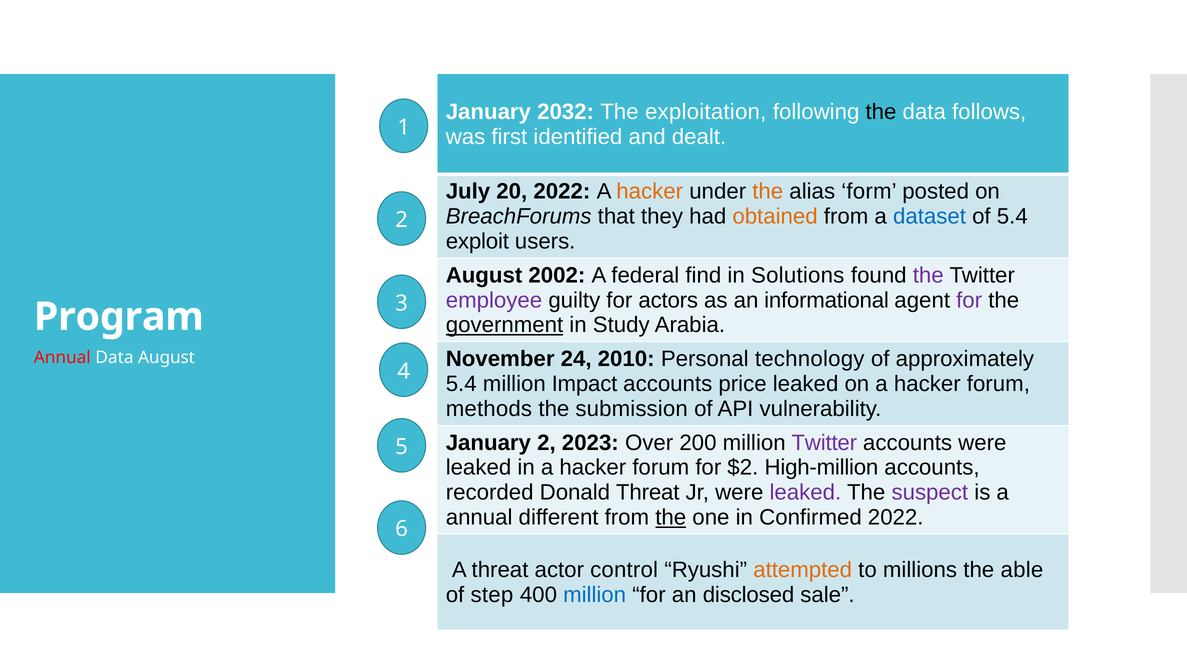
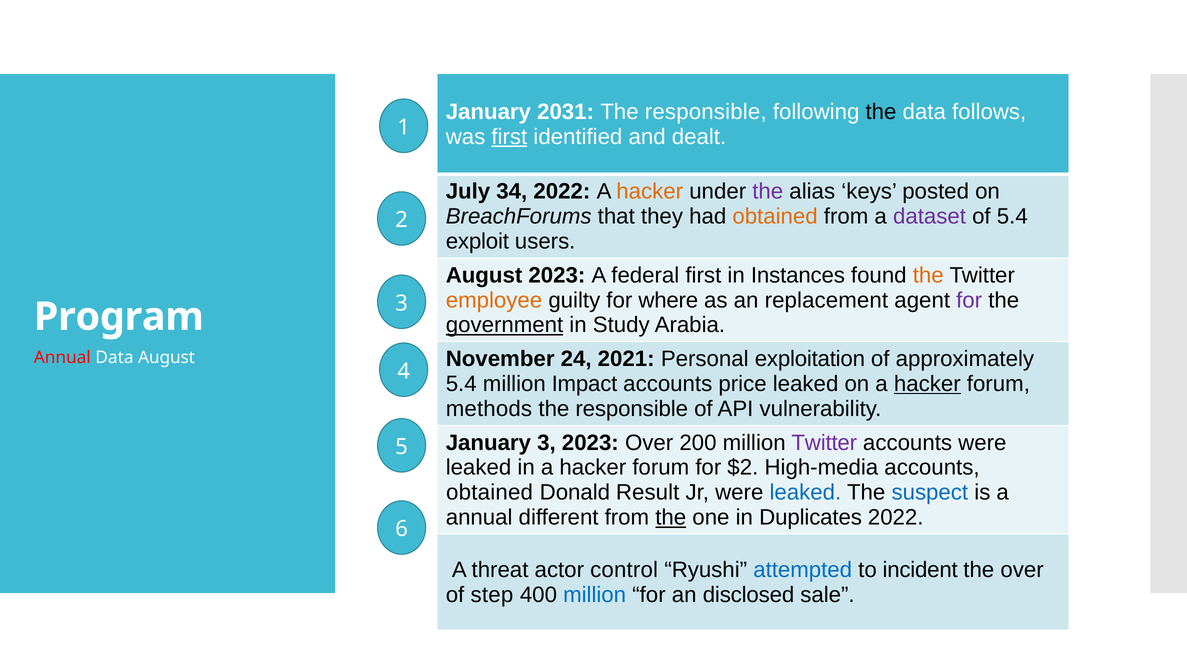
2032: 2032 -> 2031
exploitation at (706, 112): exploitation -> responsible
first at (509, 137) underline: none -> present
20: 20 -> 34
the at (768, 191) colour: orange -> purple
form: form -> keys
dataset colour: blue -> purple
August 2002: 2002 -> 2023
federal find: find -> first
Solutions: Solutions -> Instances
the at (928, 275) colour: purple -> orange
employee colour: purple -> orange
actors: actors -> where
informational: informational -> replacement
2010: 2010 -> 2021
technology: technology -> exploitation
hacker at (927, 384) underline: none -> present
submission at (632, 409): submission -> responsible
January 2: 2 -> 3
High-million: High-million -> High-media
recorded at (490, 492): recorded -> obtained
Donald Threat: Threat -> Result
leaked at (805, 492) colour: purple -> blue
suspect colour: purple -> blue
Confirmed: Confirmed -> Duplicates
attempted colour: orange -> blue
millions: millions -> incident
the able: able -> over
